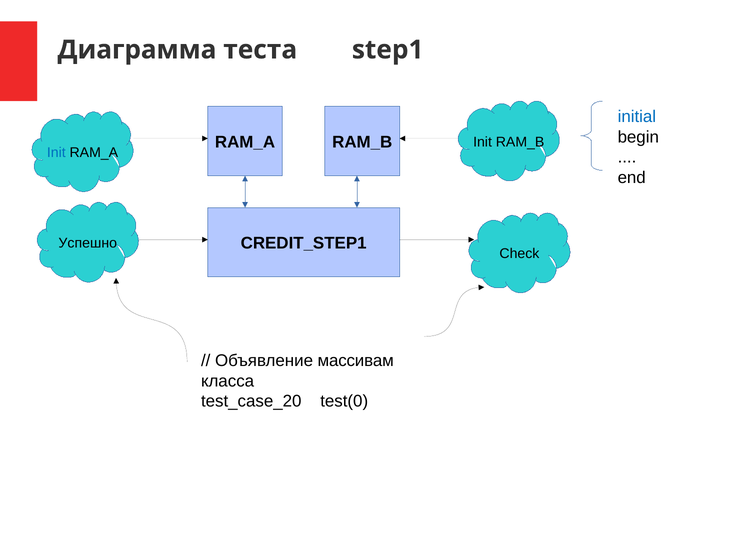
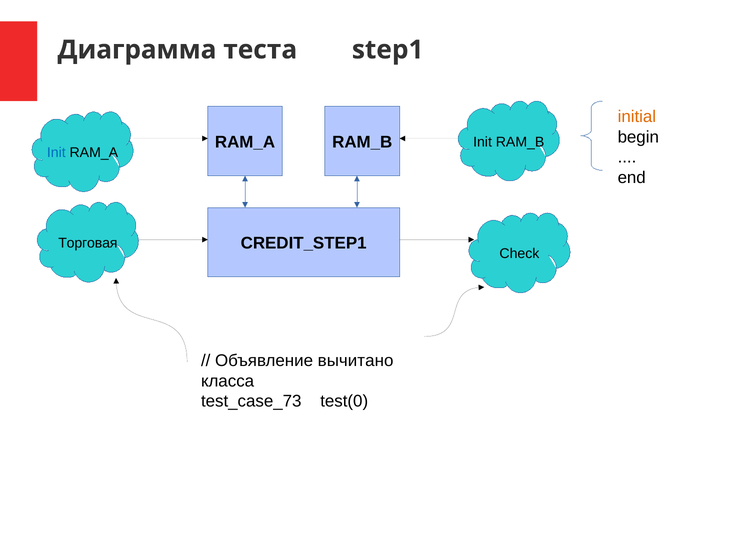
initial colour: blue -> orange
Успешно: Успешно -> Торговая
массивам: массивам -> вычитано
test_case_20: test_case_20 -> test_case_73
